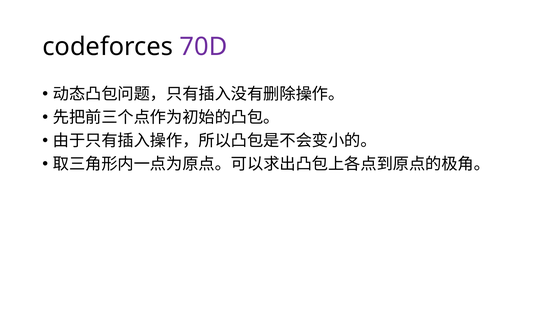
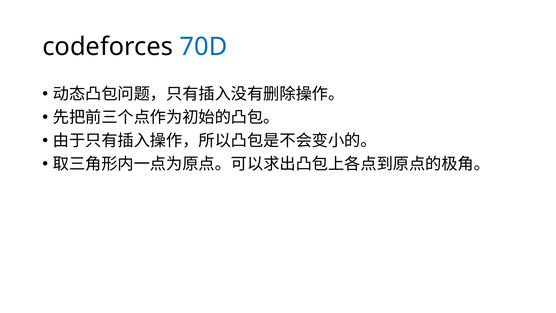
70D colour: purple -> blue
